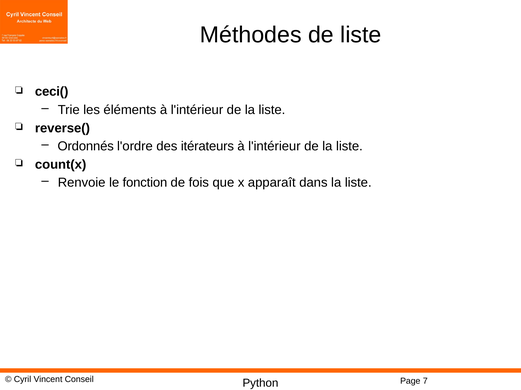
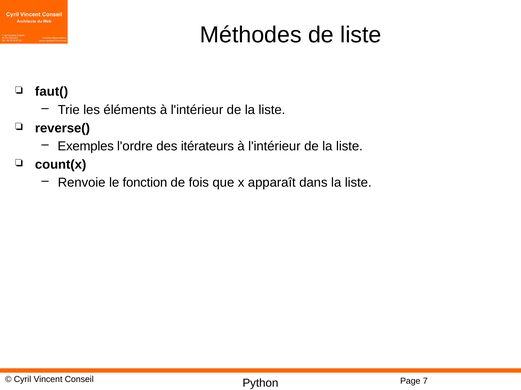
ceci(: ceci( -> faut(
Ordonnés: Ordonnés -> Exemples
